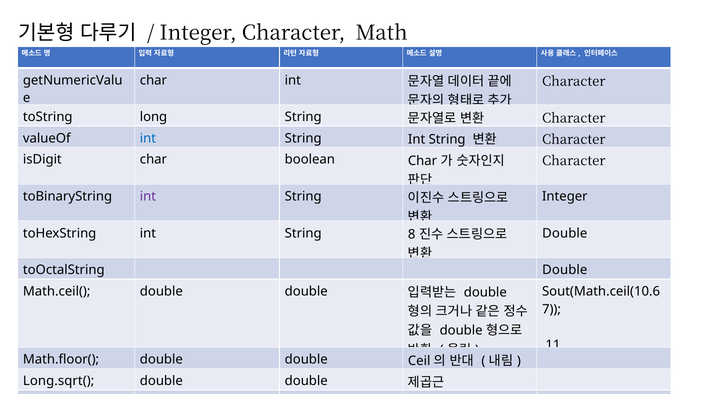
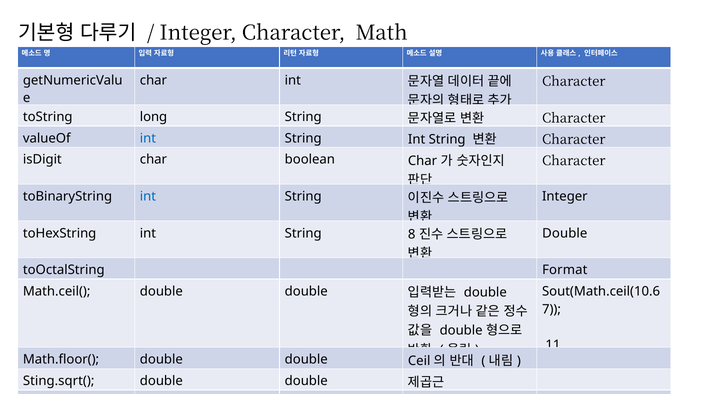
int at (148, 197) colour: purple -> blue
toOctalString Double: Double -> Format
Long.sqrt(: Long.sqrt( -> Sting.sqrt(
